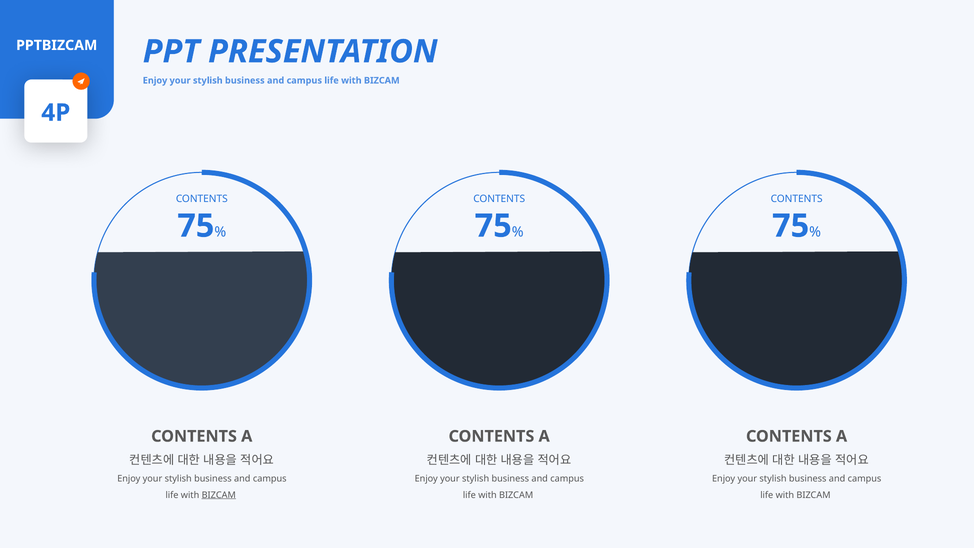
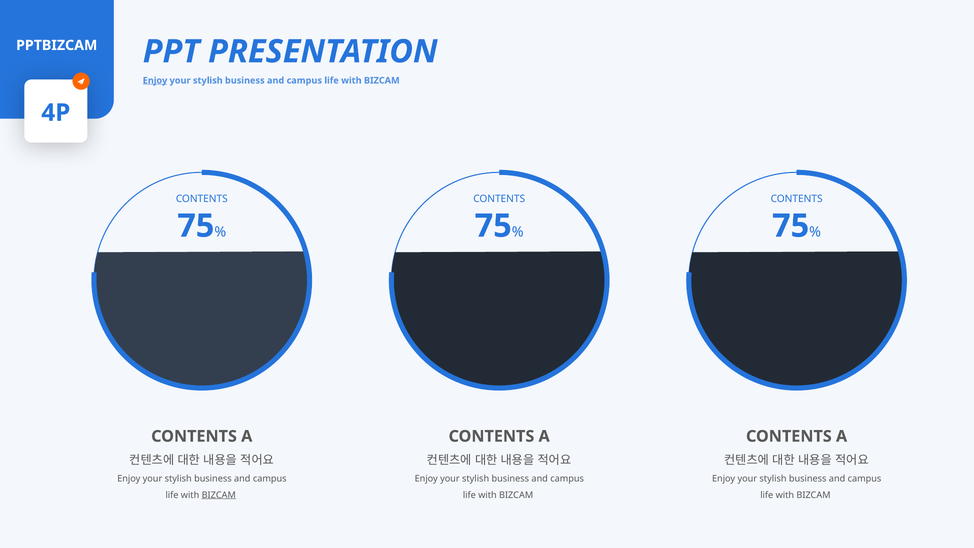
Enjoy at (155, 80) underline: none -> present
